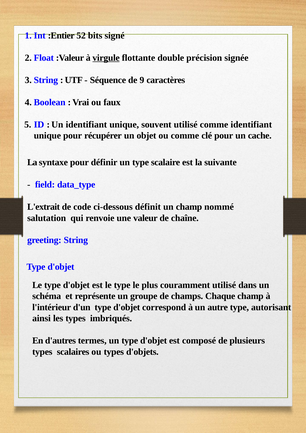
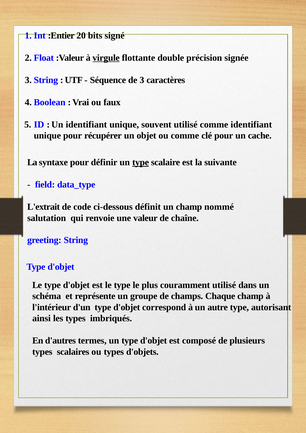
52: 52 -> 20
9: 9 -> 3
type at (141, 162) underline: none -> present
